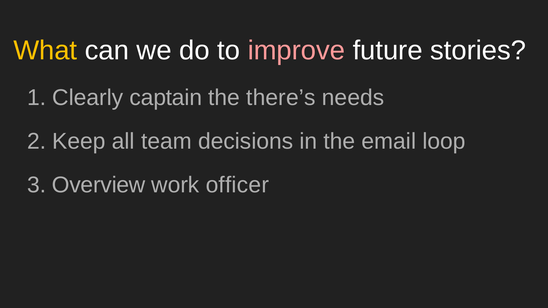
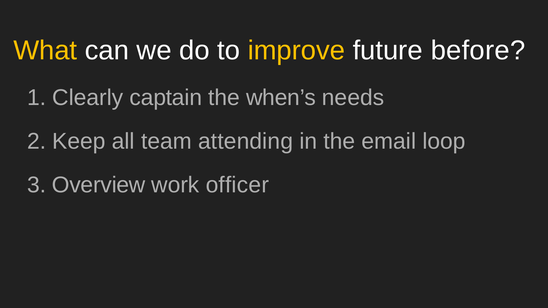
improve colour: pink -> yellow
stories: stories -> before
there’s: there’s -> when’s
decisions: decisions -> attending
